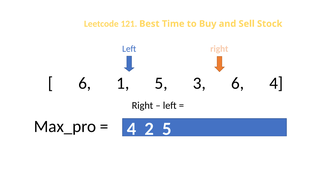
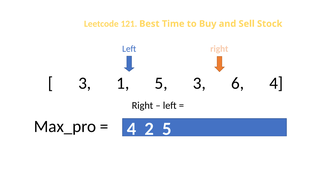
6 at (85, 83): 6 -> 3
